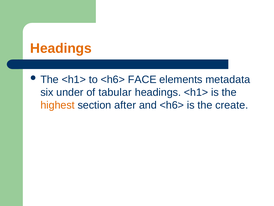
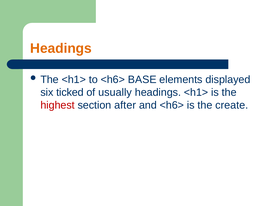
FACE: FACE -> BASE
metadata: metadata -> displayed
under: under -> ticked
tabular: tabular -> usually
highest colour: orange -> red
